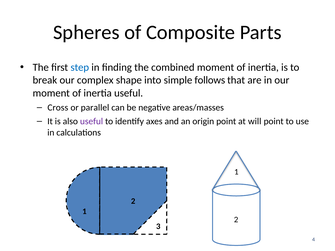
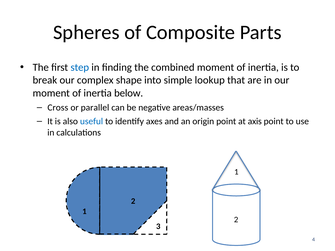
follows: follows -> lookup
inertia useful: useful -> below
useful at (92, 121) colour: purple -> blue
will: will -> axis
